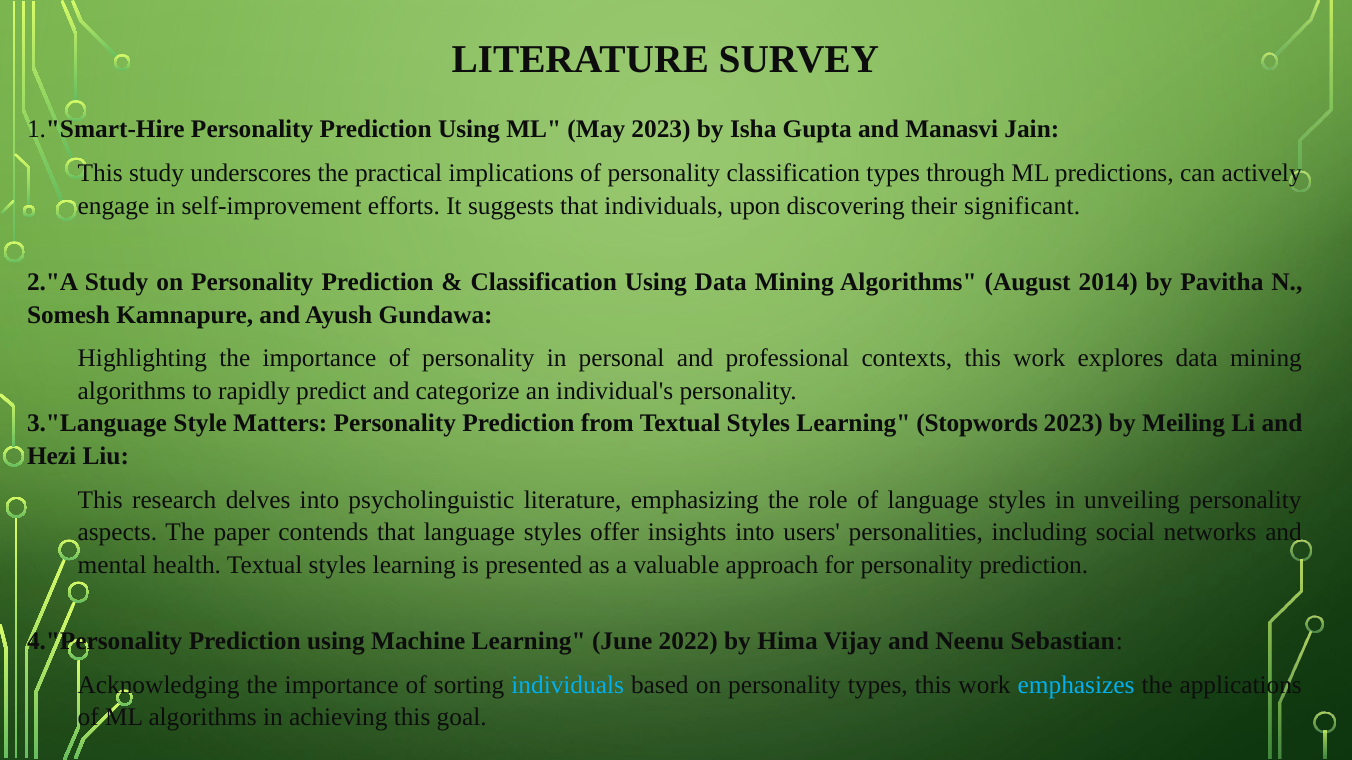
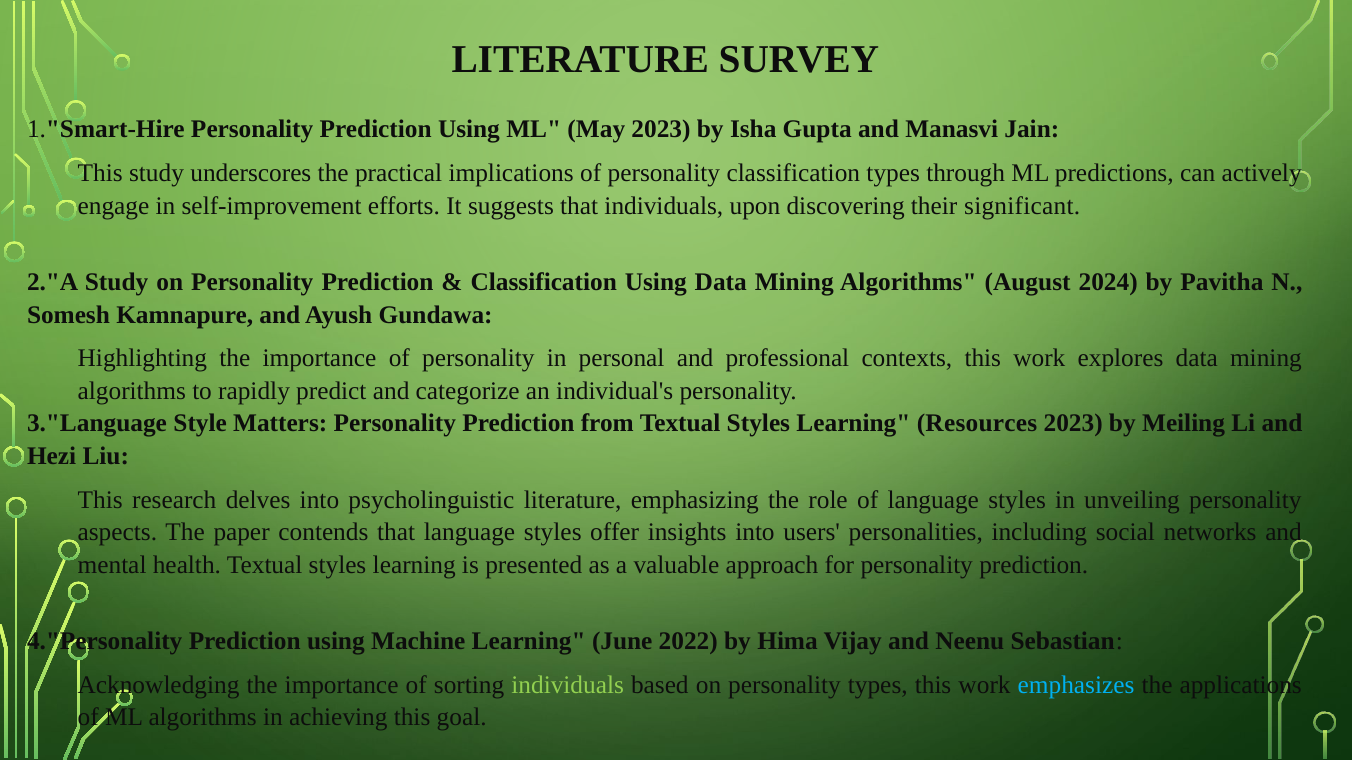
2014: 2014 -> 2024
Stopwords: Stopwords -> Resources
individuals at (568, 685) colour: light blue -> light green
